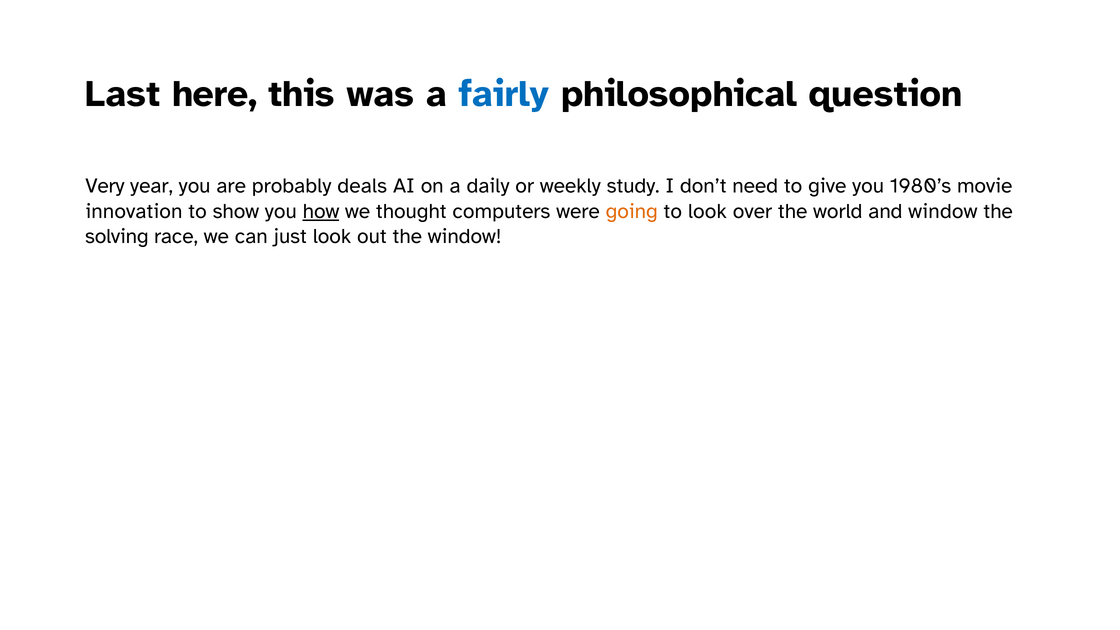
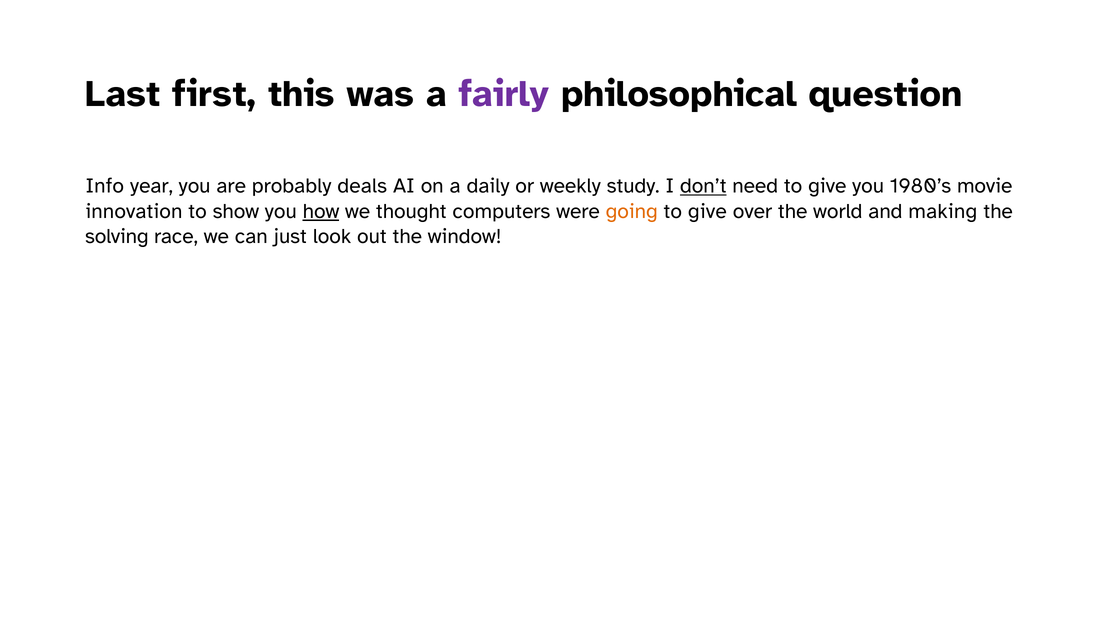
here: here -> first
fairly colour: blue -> purple
Very: Very -> Info
don’t underline: none -> present
look at (707, 211): look -> give
and window: window -> making
